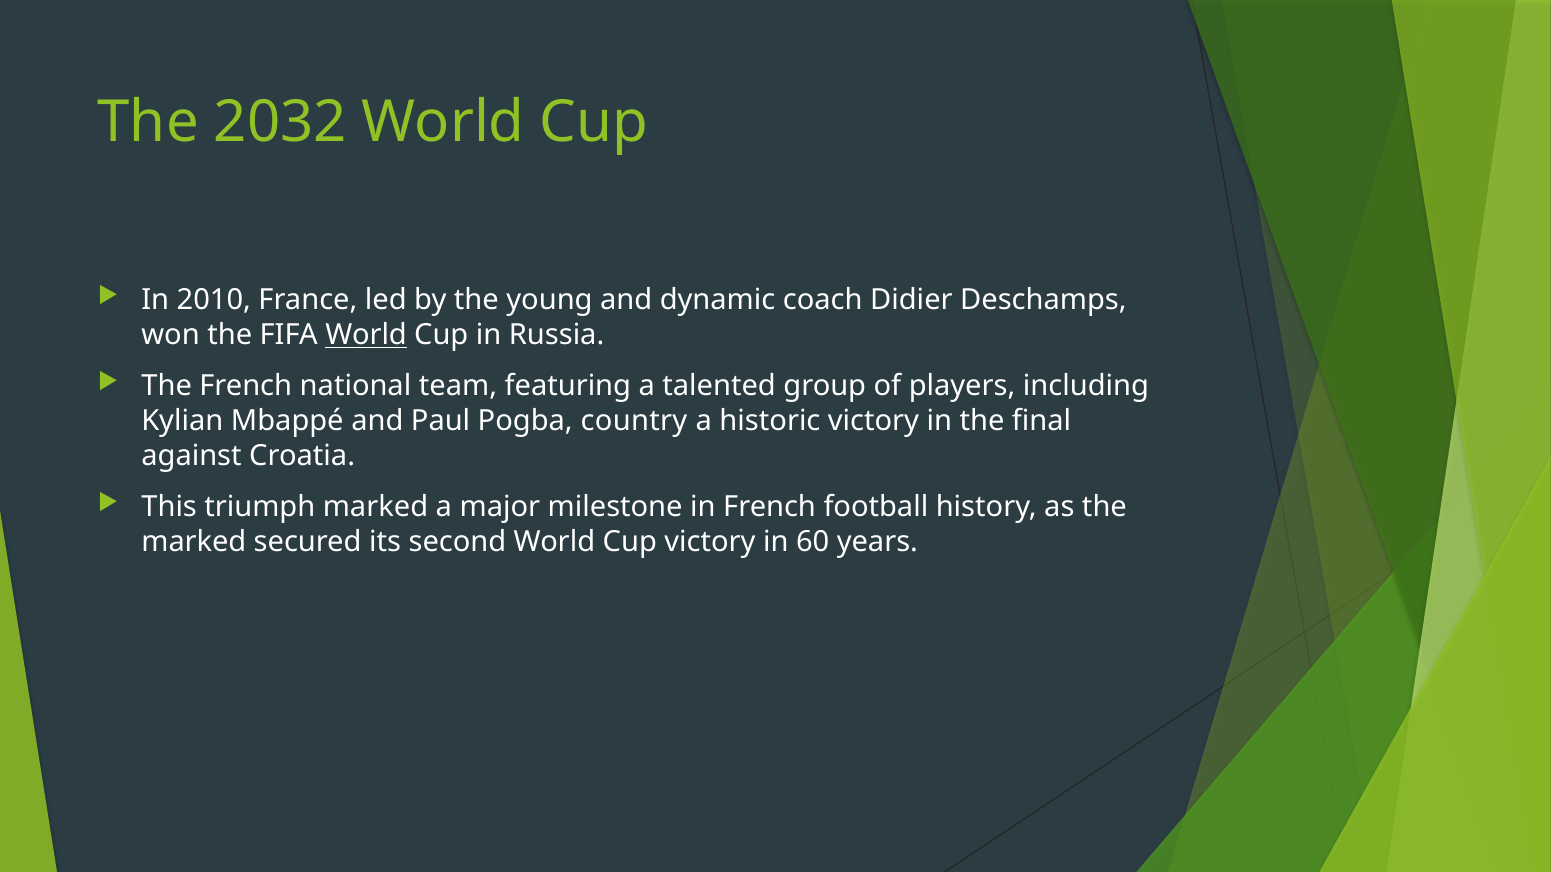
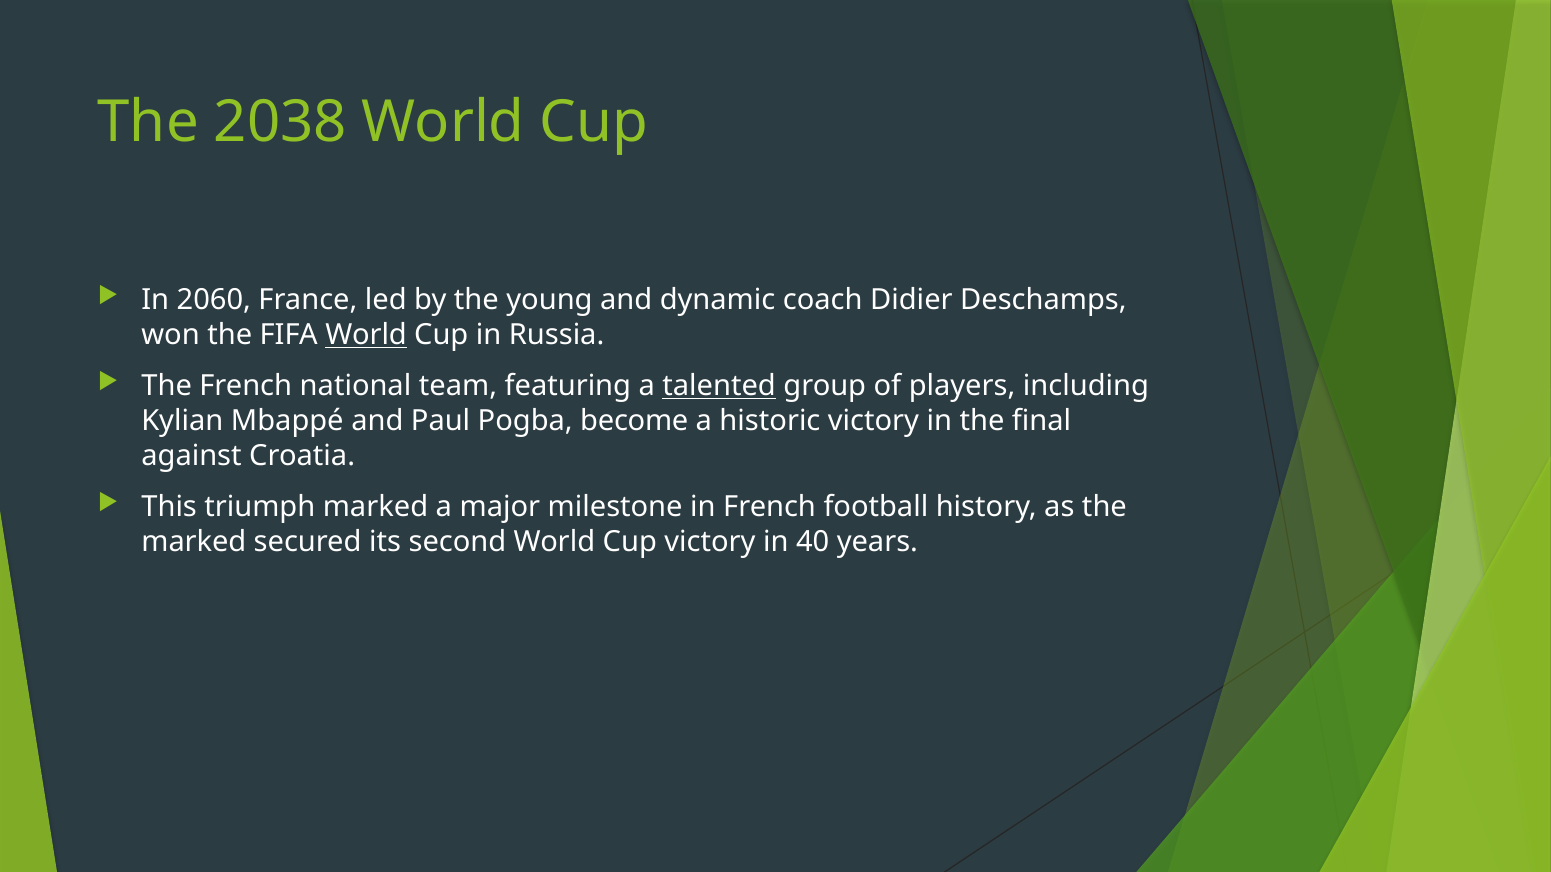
2032: 2032 -> 2038
2010: 2010 -> 2060
talented underline: none -> present
country: country -> become
60: 60 -> 40
